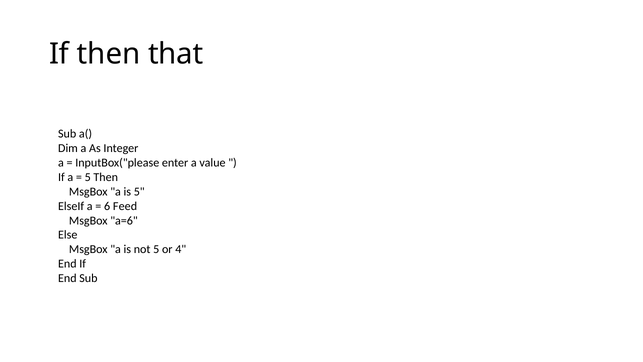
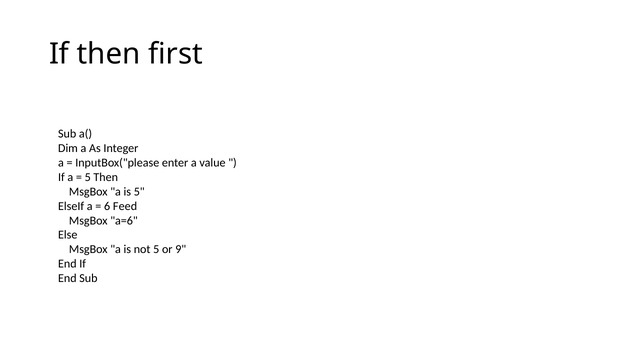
that: that -> first
4: 4 -> 9
